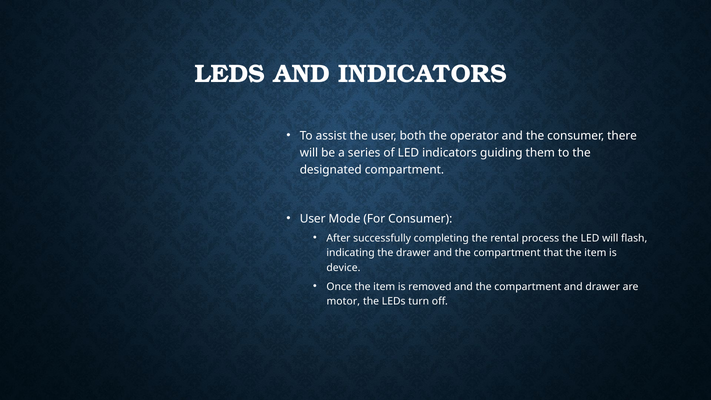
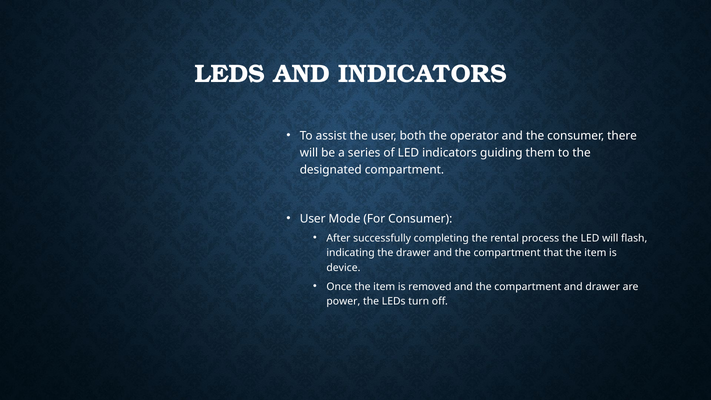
motor: motor -> power
